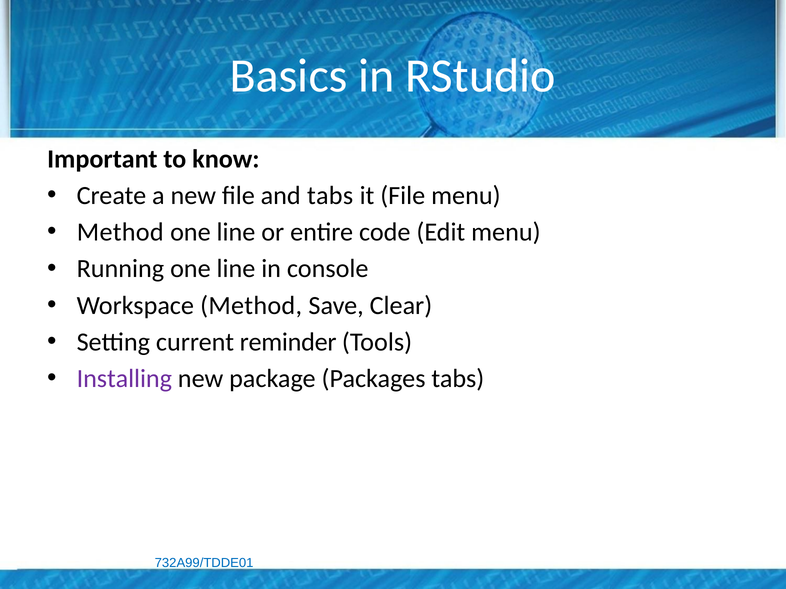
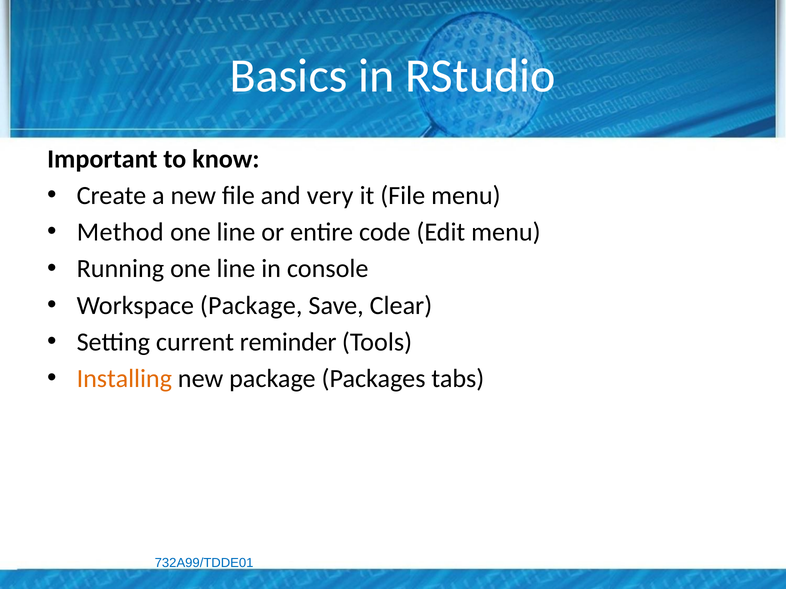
and tabs: tabs -> very
Workspace Method: Method -> Package
Installing colour: purple -> orange
